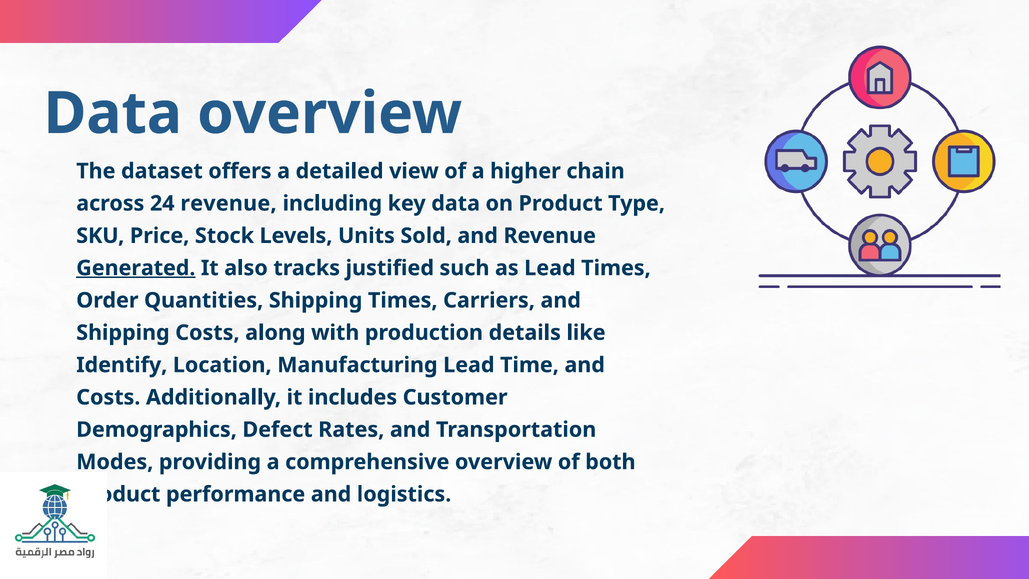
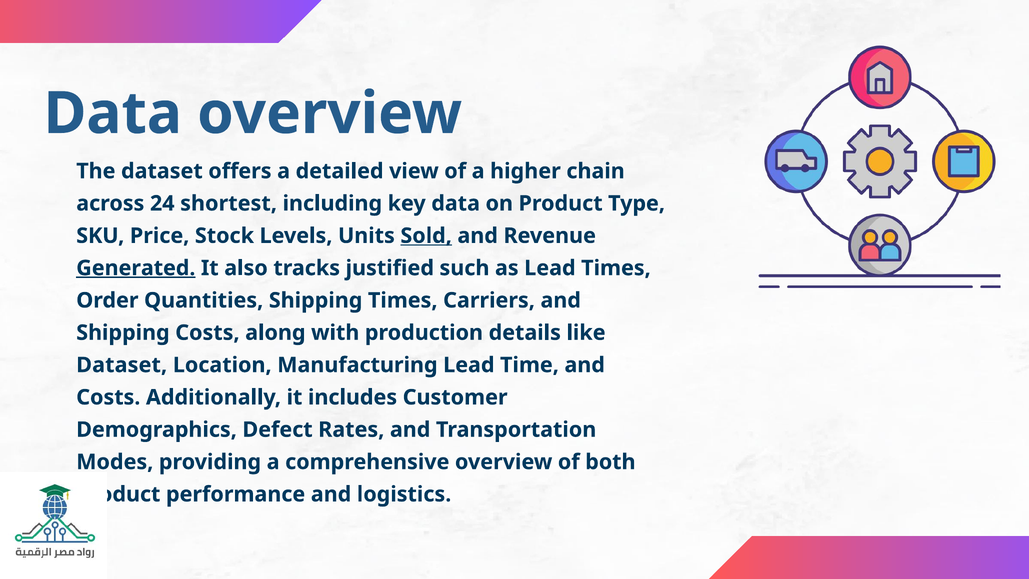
24 revenue: revenue -> shortest
Sold underline: none -> present
Identify at (122, 365): Identify -> Dataset
